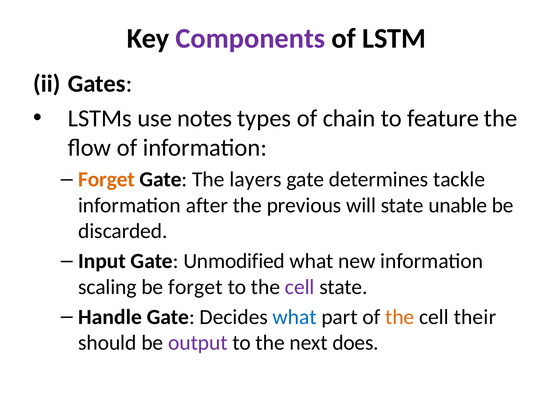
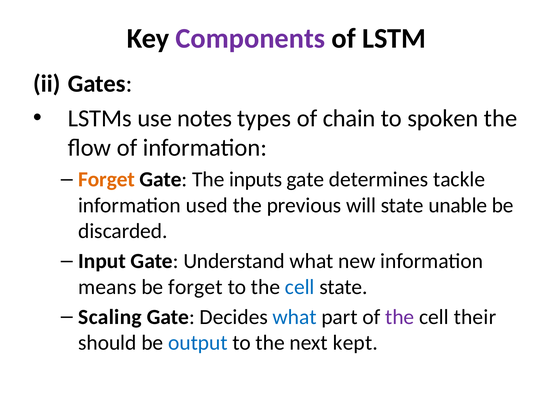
feature: feature -> spoken
layers: layers -> inputs
after: after -> used
Unmodified: Unmodified -> Understand
scaling: scaling -> means
cell at (300, 287) colour: purple -> blue
Handle: Handle -> Scaling
the at (400, 317) colour: orange -> purple
output colour: purple -> blue
does: does -> kept
